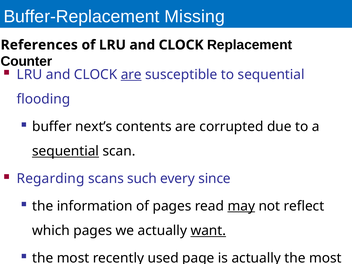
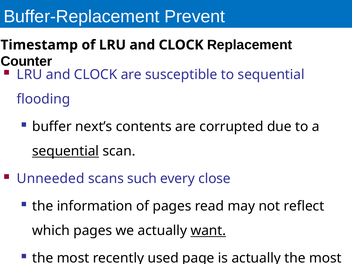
Missing: Missing -> Prevent
References: References -> Timestamp
are at (131, 75) underline: present -> none
Regarding at (51, 179): Regarding -> Unneeded
since: since -> close
may underline: present -> none
